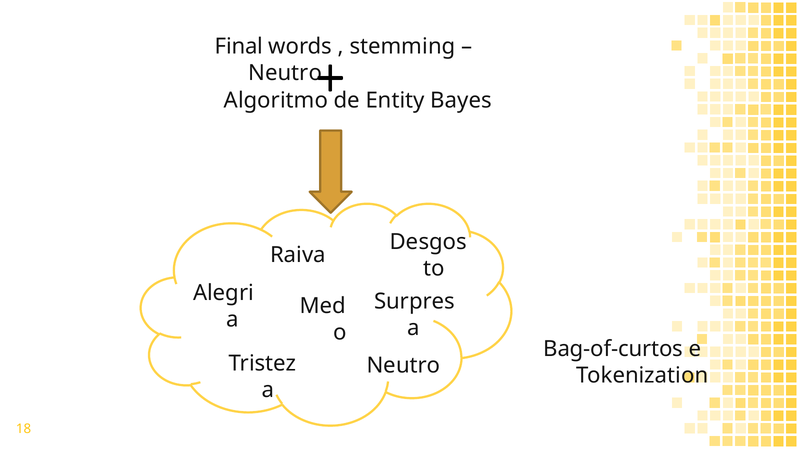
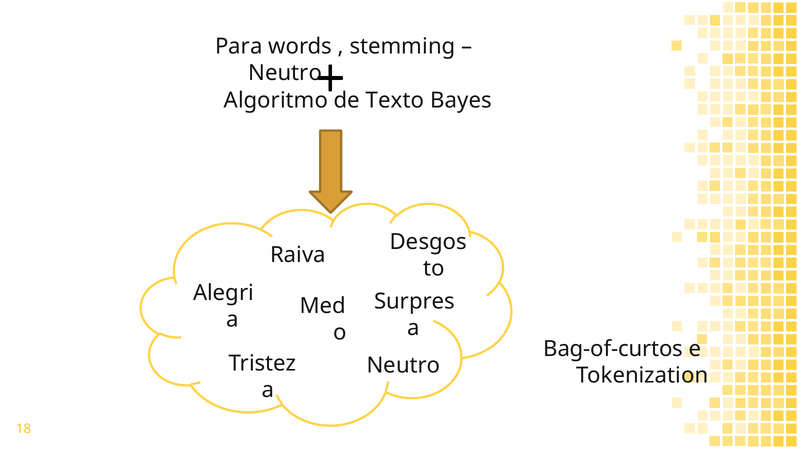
Final: Final -> Para
Entity: Entity -> Texto
